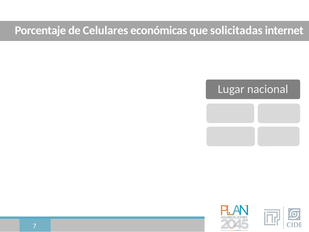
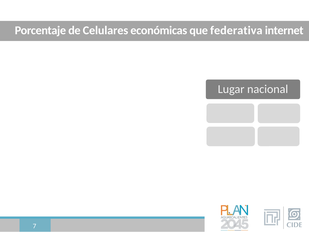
solicitadas: solicitadas -> federativa
